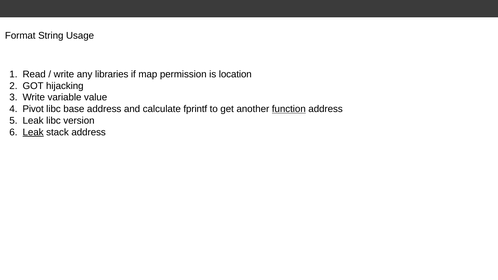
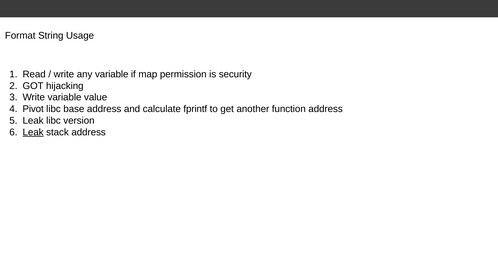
any libraries: libraries -> variable
location: location -> security
function underline: present -> none
